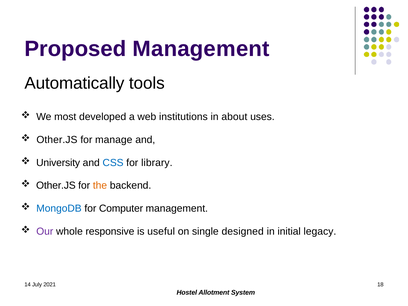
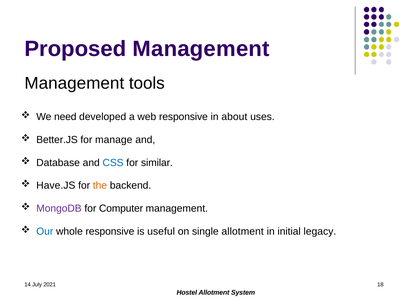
Automatically at (74, 83): Automatically -> Management
most: most -> need
web institutions: institutions -> responsive
Other.JS at (57, 140): Other.JS -> Better.JS
University: University -> Database
library: library -> similar
Other.JS at (56, 186): Other.JS -> Have.JS
MongoDB colour: blue -> purple
Our colour: purple -> blue
single designed: designed -> allotment
